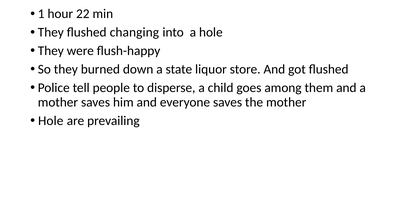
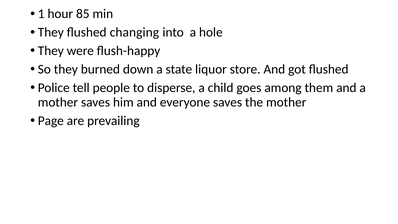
22: 22 -> 85
Hole at (51, 121): Hole -> Page
